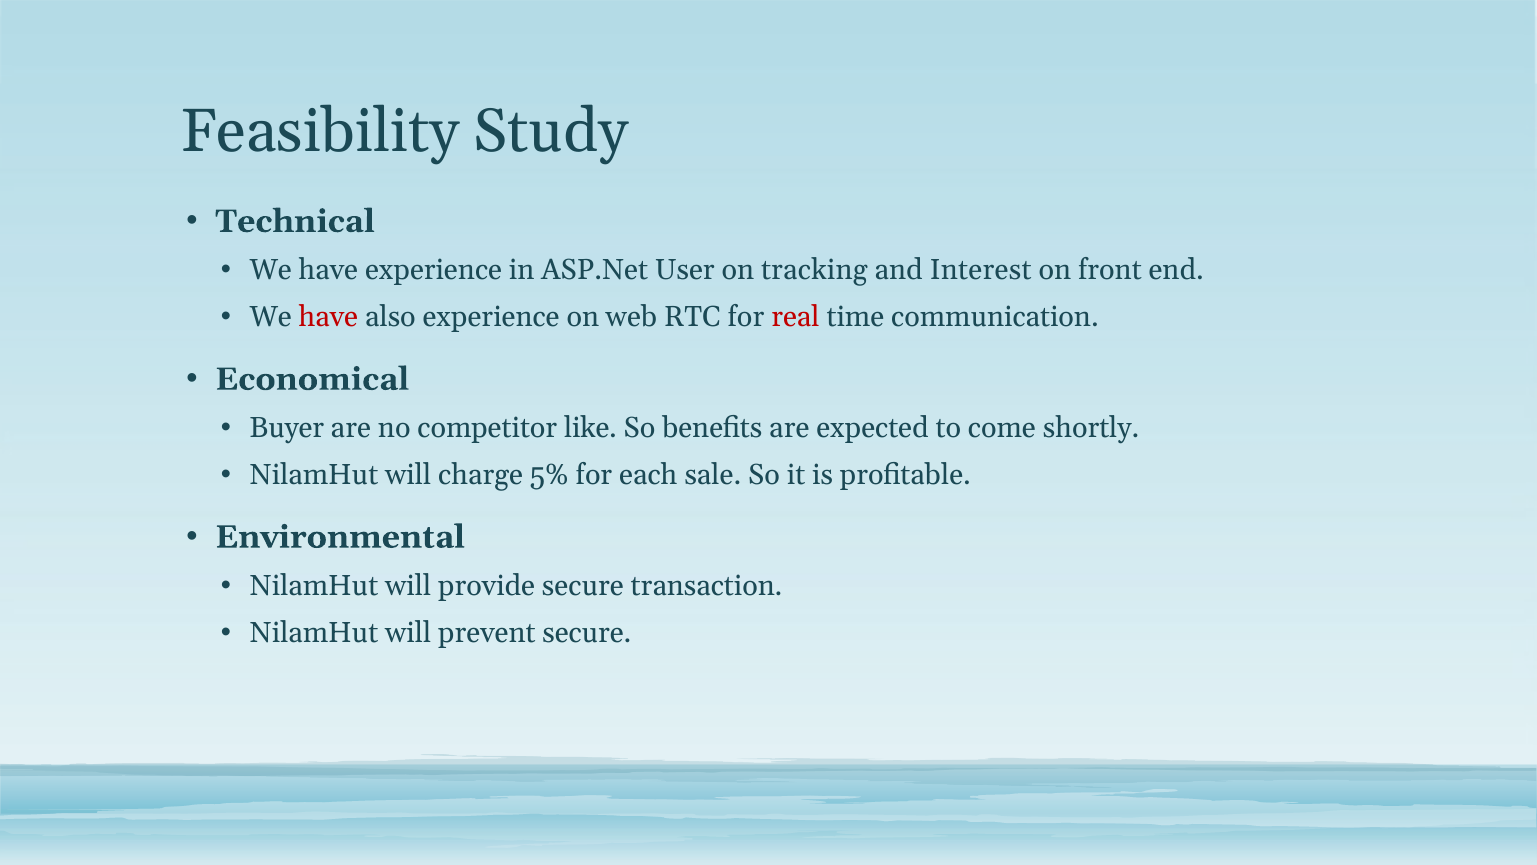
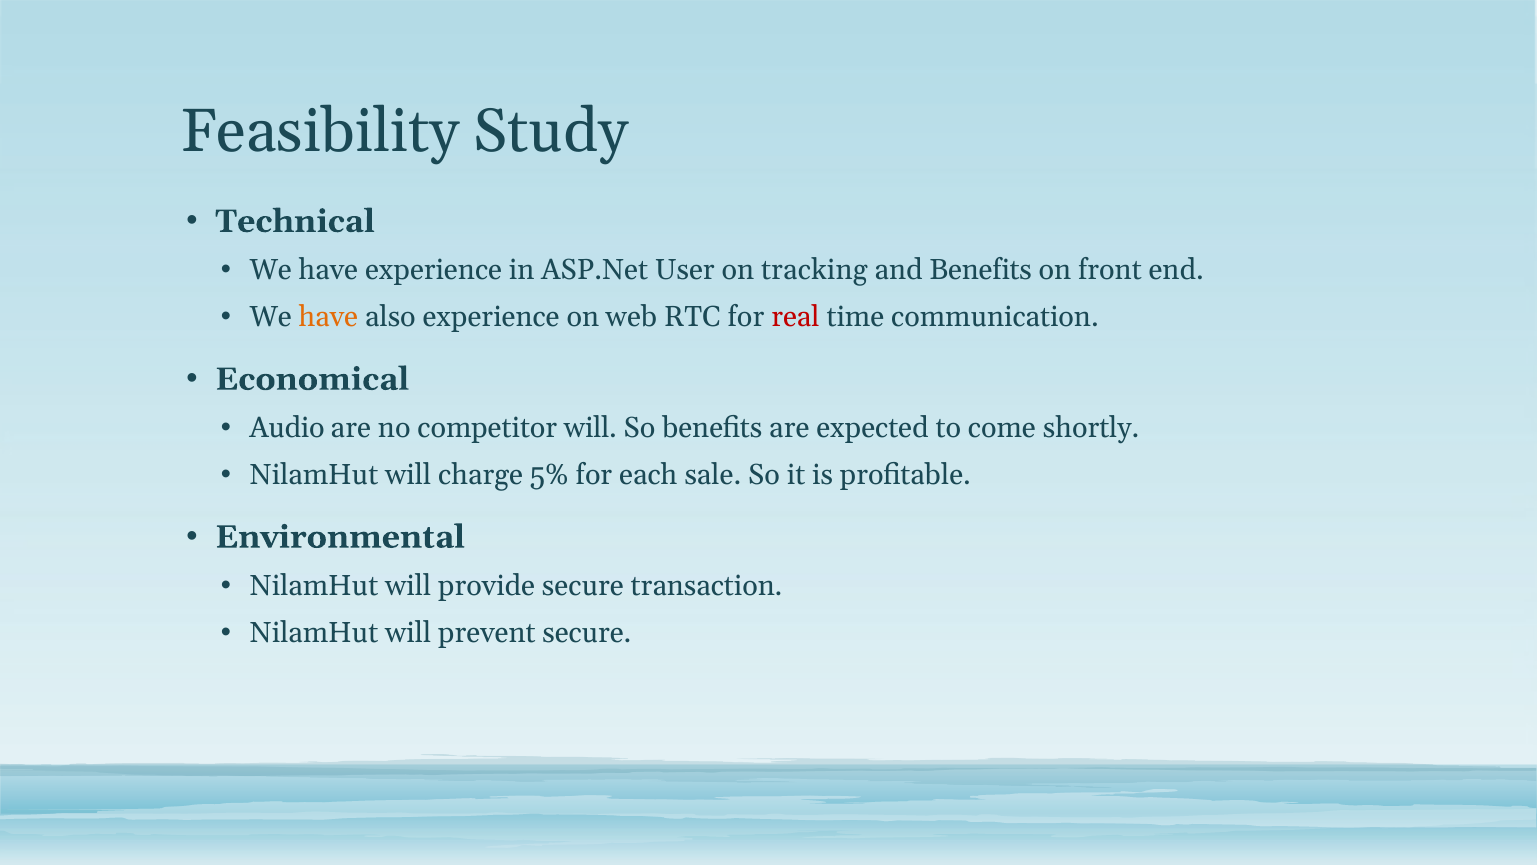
and Interest: Interest -> Benefits
have at (328, 317) colour: red -> orange
Buyer: Buyer -> Audio
competitor like: like -> will
